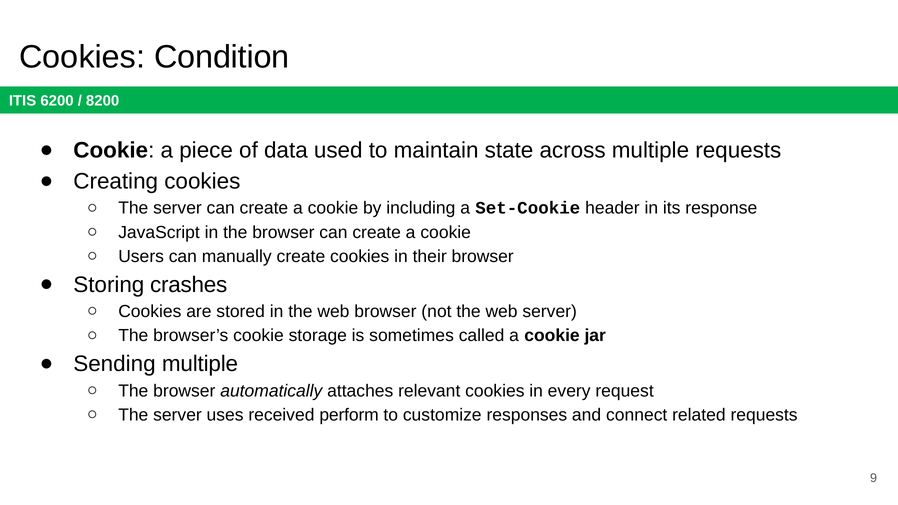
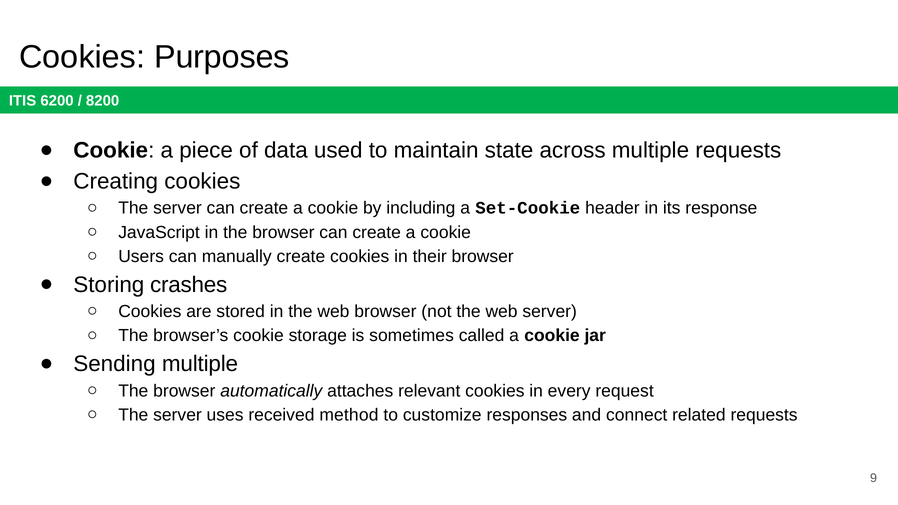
Condition: Condition -> Purposes
perform: perform -> method
